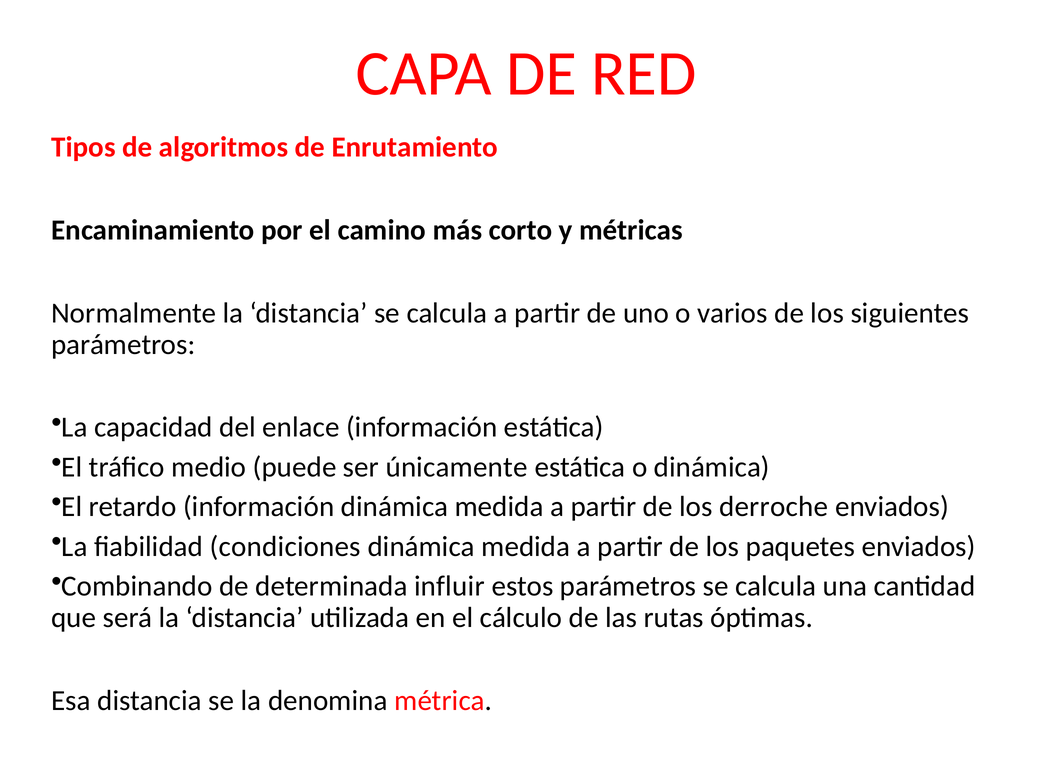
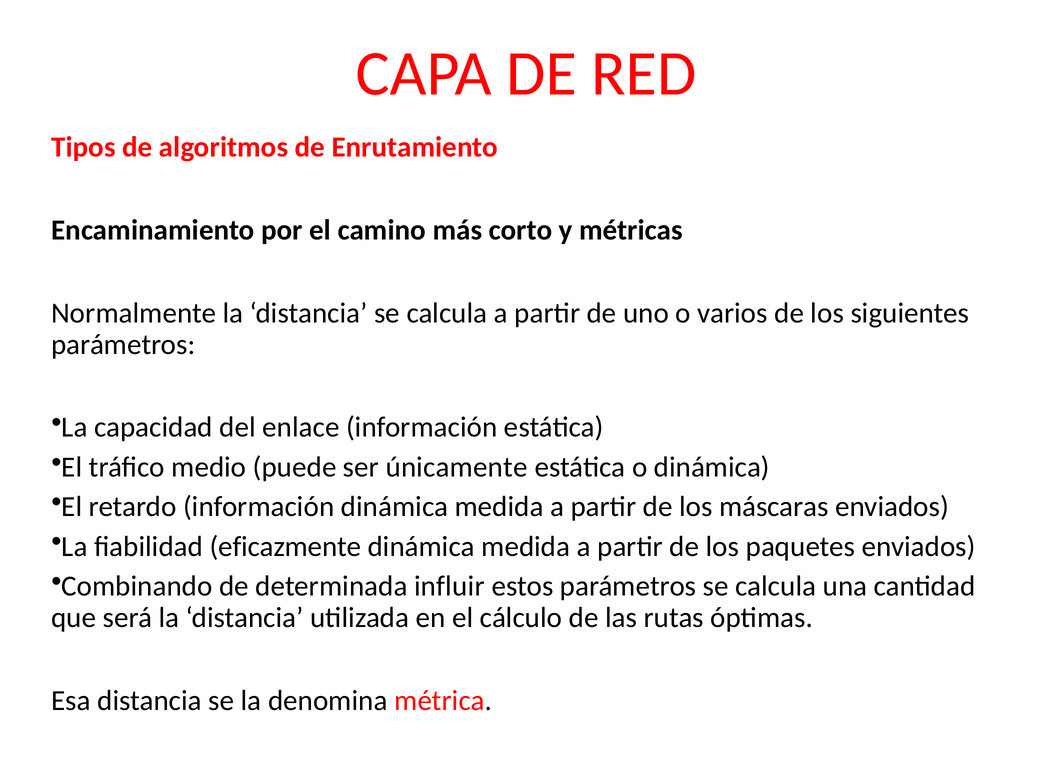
derroche: derroche -> máscaras
condiciones: condiciones -> eficazmente
